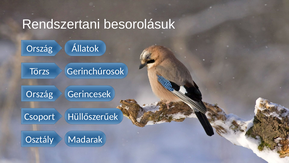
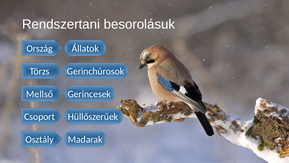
Ország at (40, 94): Ország -> Mellső
